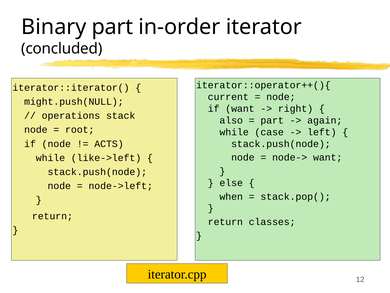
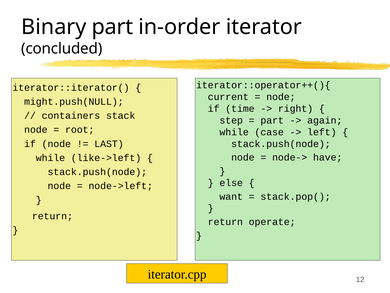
if want: want -> time
operations: operations -> containers
also: also -> step
ACTS: ACTS -> LAST
node-> want: want -> have
when: when -> want
classes: classes -> operate
